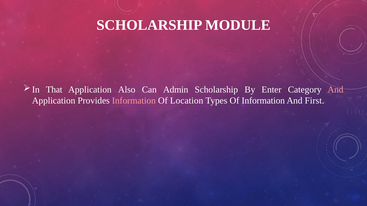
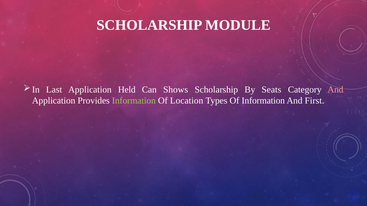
That: That -> Last
Also: Also -> Held
Admin: Admin -> Shows
Enter: Enter -> Seats
Information at (134, 101) colour: pink -> light green
